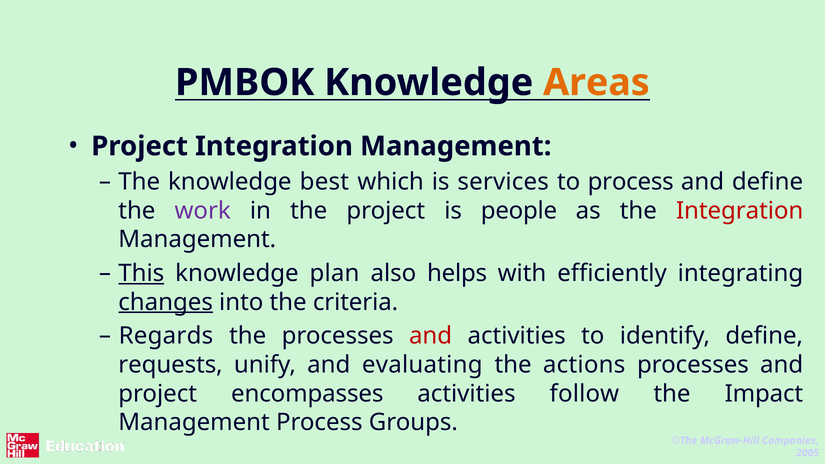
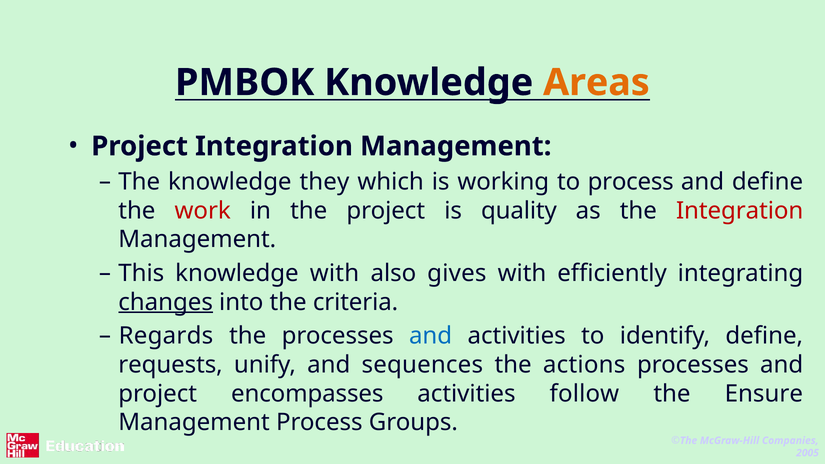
best: best -> they
services: services -> working
work colour: purple -> red
people: people -> quality
This underline: present -> none
knowledge plan: plan -> with
helps: helps -> gives
and at (431, 336) colour: red -> blue
evaluating: evaluating -> sequences
Impact: Impact -> Ensure
